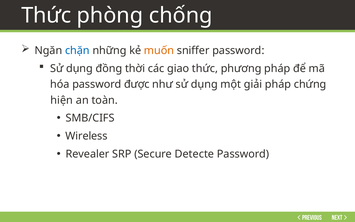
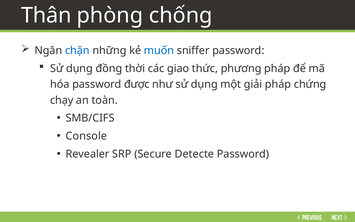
Thức at (46, 16): Thức -> Thân
muốn colour: orange -> blue
hiện: hiện -> chạy
Wireless: Wireless -> Console
